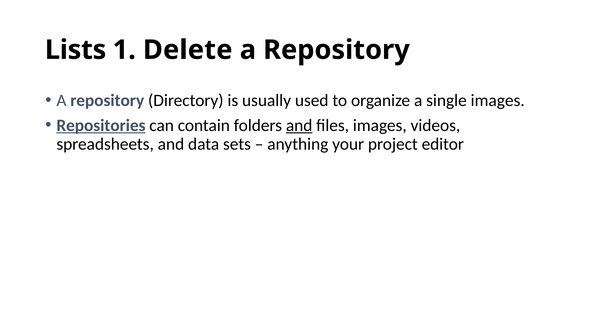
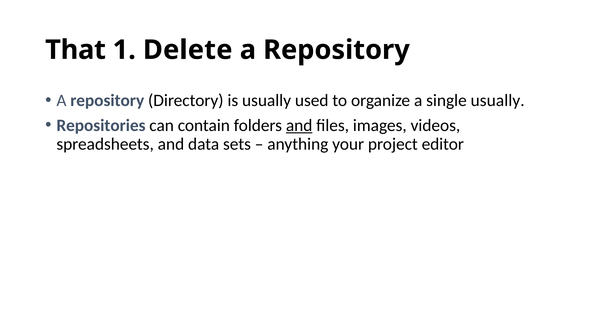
Lists: Lists -> That
single images: images -> usually
Repositories underline: present -> none
